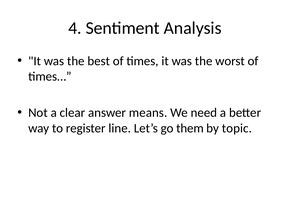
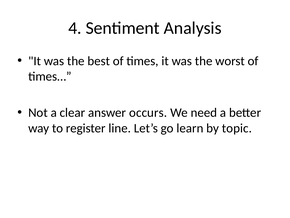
means: means -> occurs
them: them -> learn
